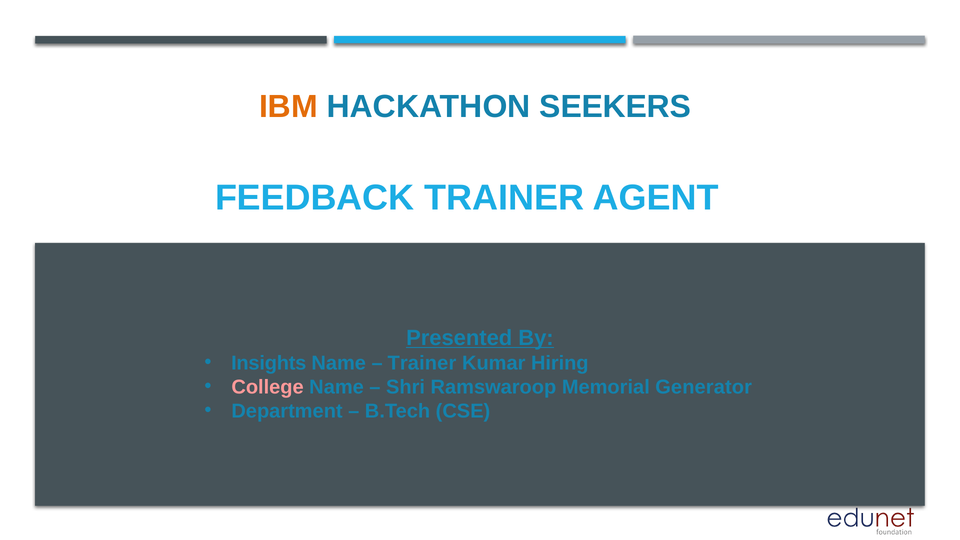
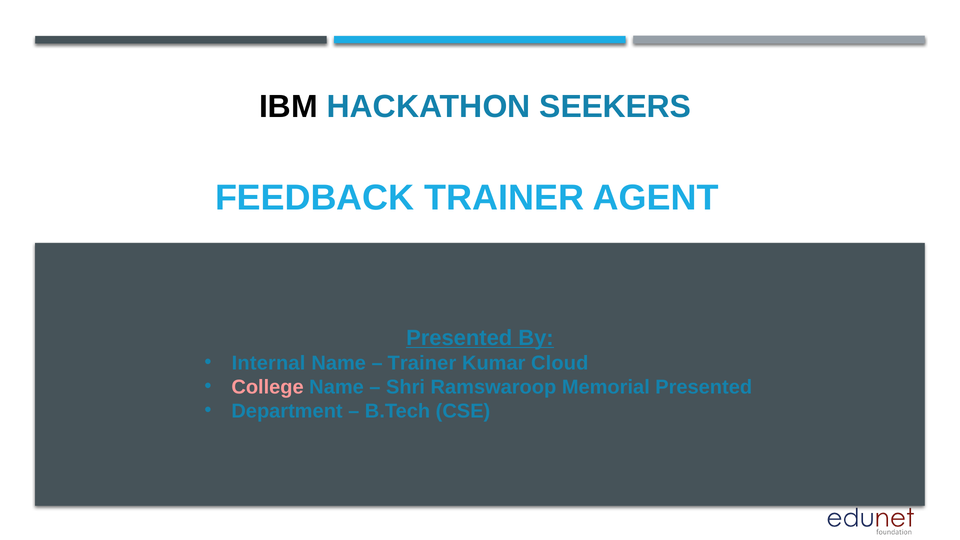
IBM colour: orange -> black
Insights: Insights -> Internal
Hiring: Hiring -> Cloud
Memorial Generator: Generator -> Presented
